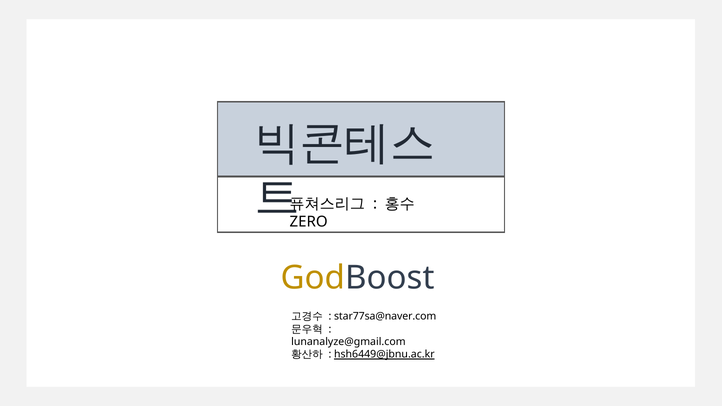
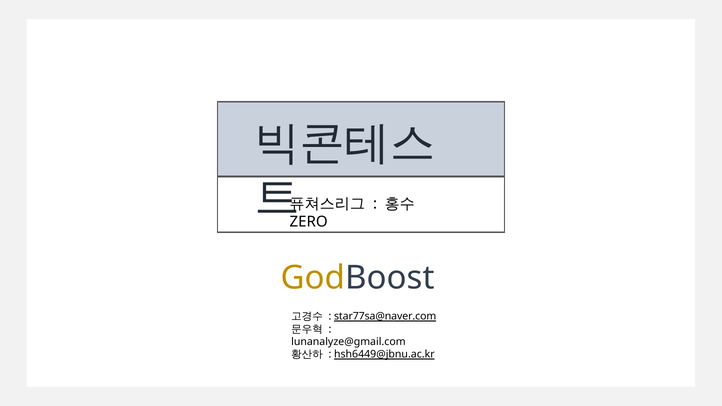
star77sa@naver.com underline: none -> present
